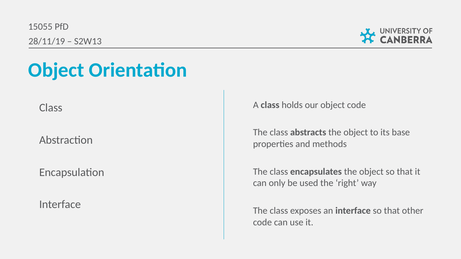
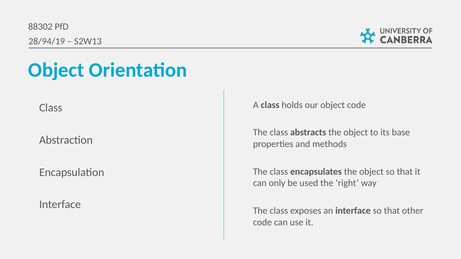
15055: 15055 -> 88302
28/11/19: 28/11/19 -> 28/94/19
